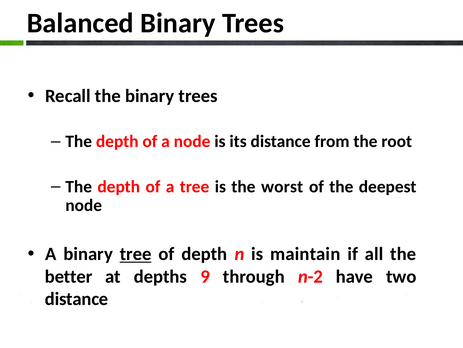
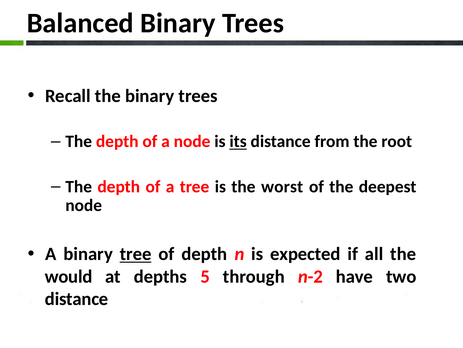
its underline: none -> present
maintain: maintain -> expected
better: better -> would
9: 9 -> 5
